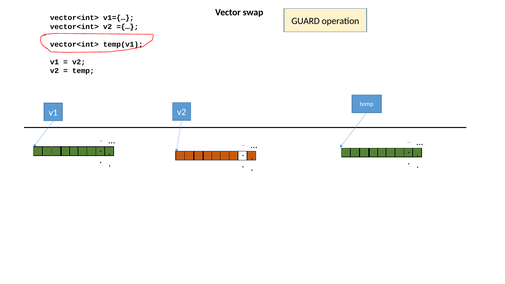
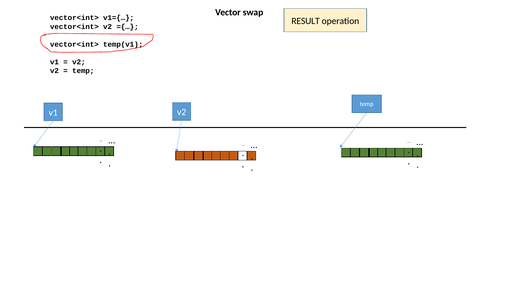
GUARD: GUARD -> RESULT
